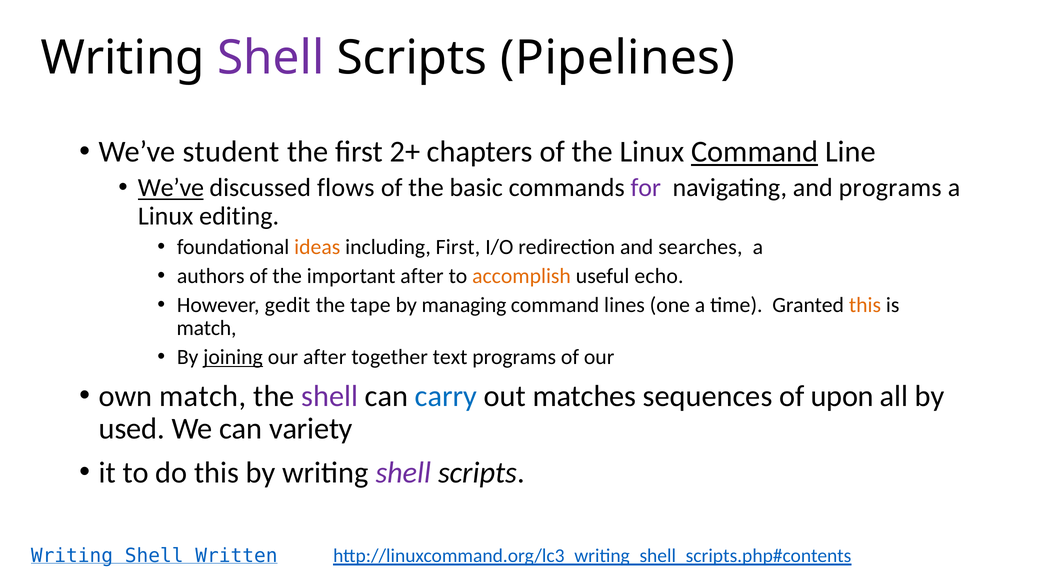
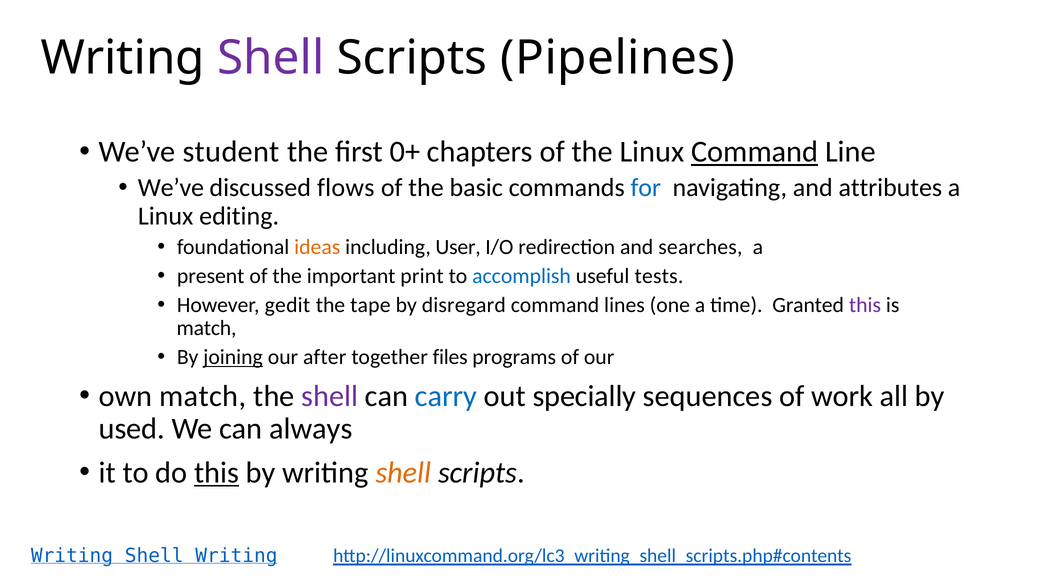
2+: 2+ -> 0+
We’ve at (171, 188) underline: present -> none
for colour: purple -> blue
and programs: programs -> attributes
including First: First -> User
authors: authors -> present
important after: after -> print
accomplish colour: orange -> blue
echo: echo -> tests
managing: managing -> disregard
this at (865, 305) colour: orange -> purple
text: text -> files
matches: matches -> specially
upon: upon -> work
variety: variety -> always
this at (217, 472) underline: none -> present
shell at (403, 472) colour: purple -> orange
Shell Written: Written -> Writing
